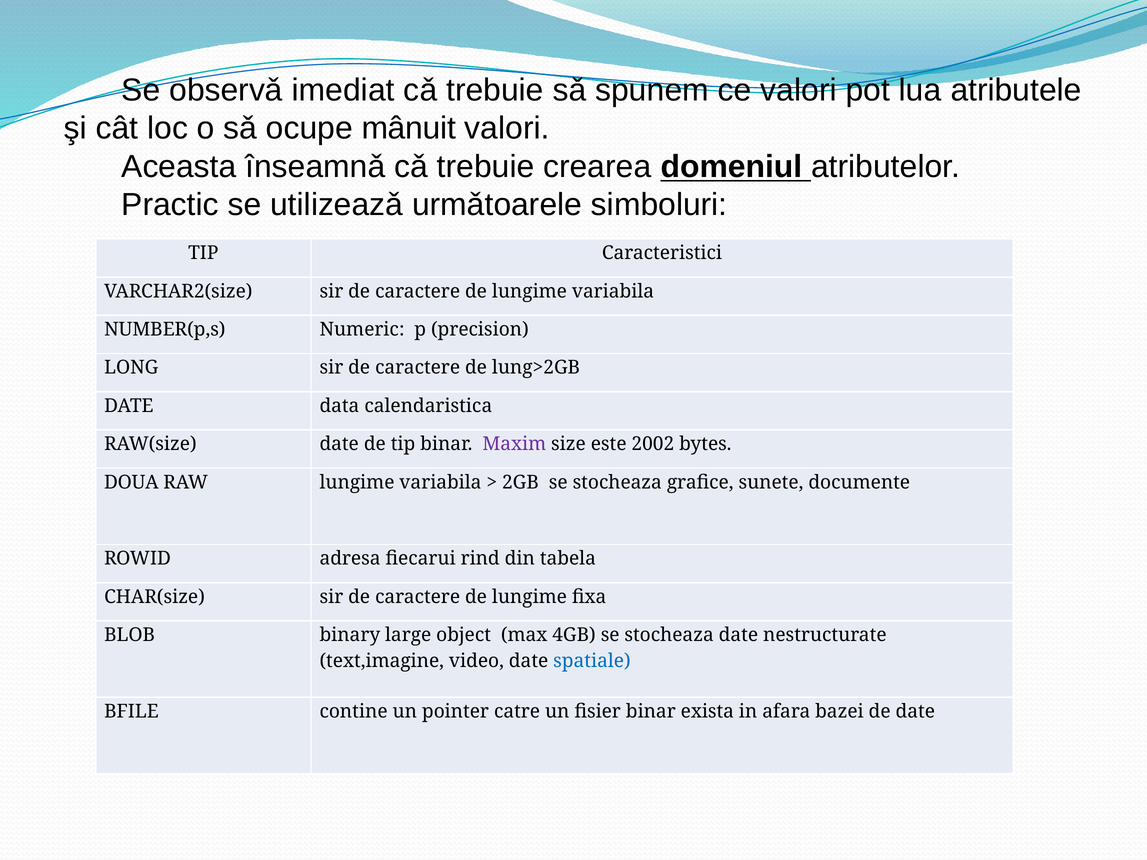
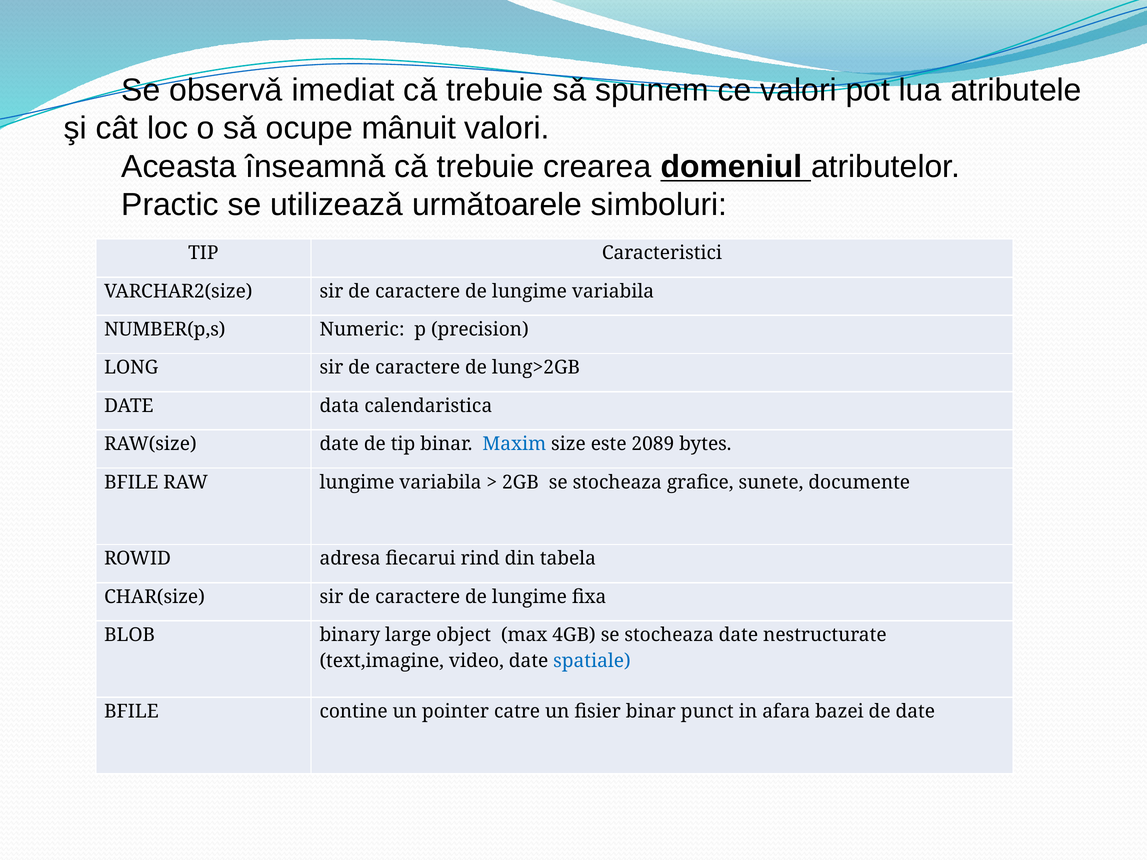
Maxim colour: purple -> blue
2002: 2002 -> 2089
DOUA at (131, 482): DOUA -> BFILE
exista: exista -> punct
